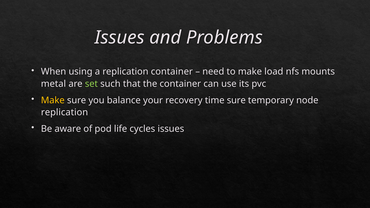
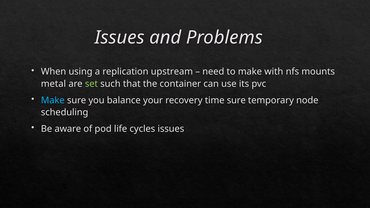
replication container: container -> upstream
load: load -> with
Make at (53, 100) colour: yellow -> light blue
replication at (65, 112): replication -> scheduling
